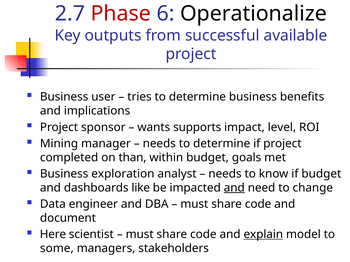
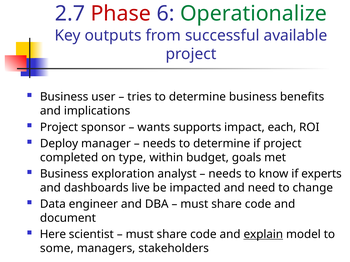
Operationalize colour: black -> green
level: level -> each
Mining: Mining -> Deploy
than: than -> type
if budget: budget -> experts
like: like -> live
and at (234, 188) underline: present -> none
